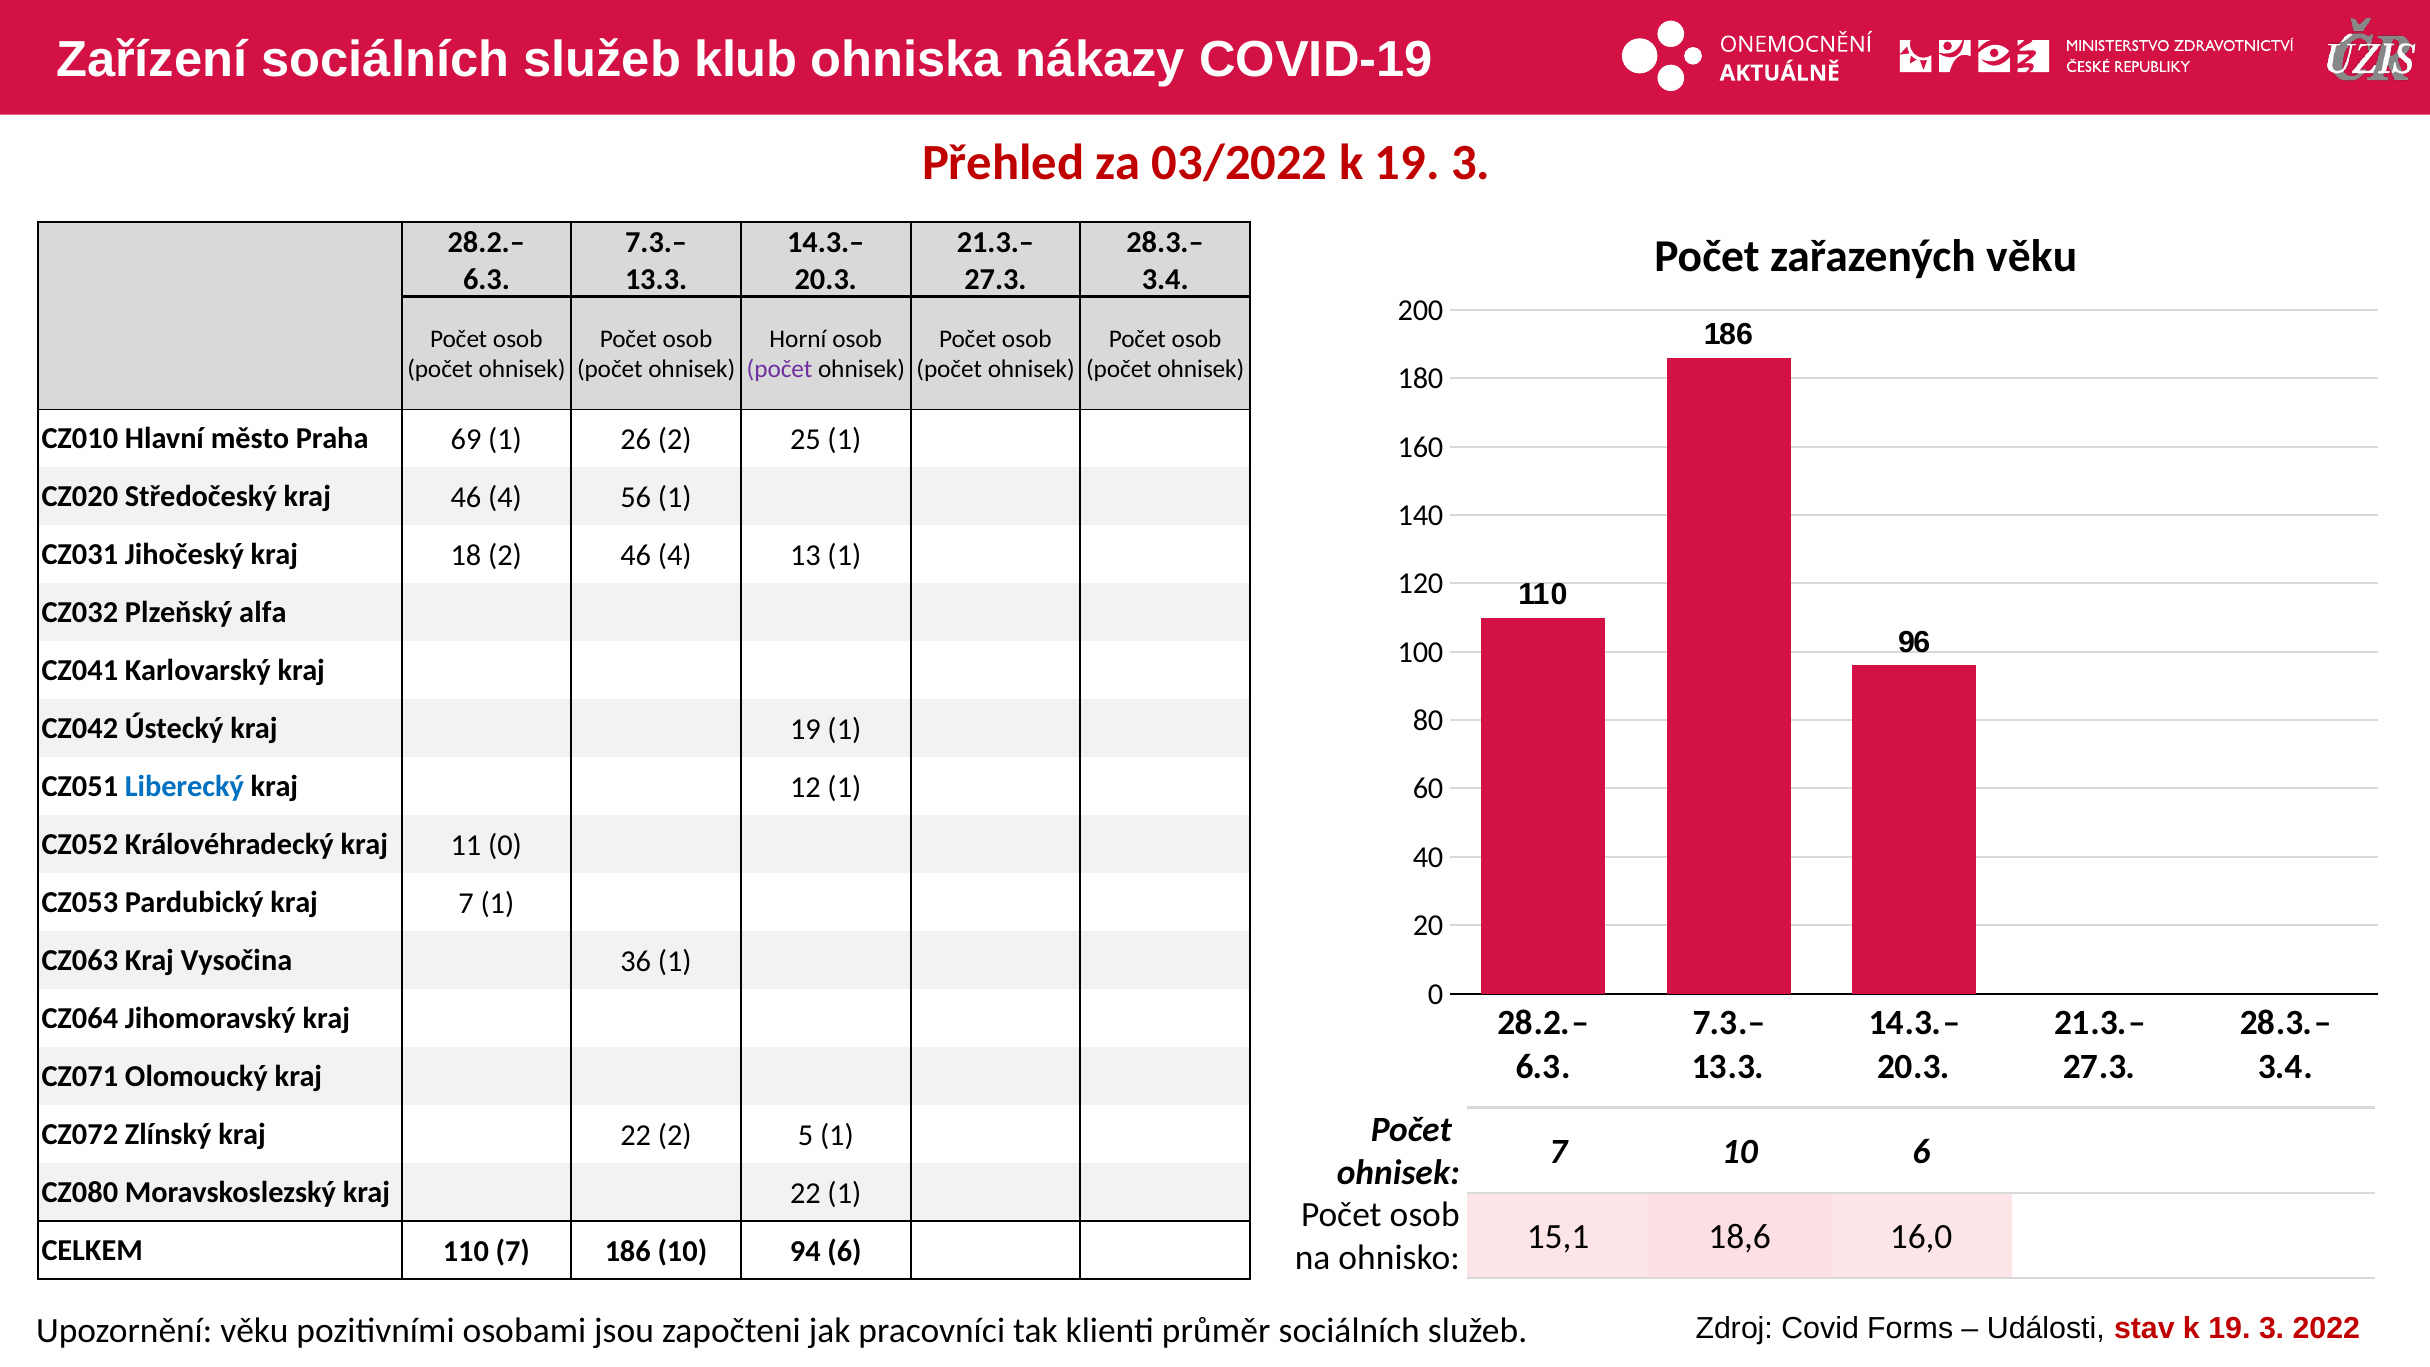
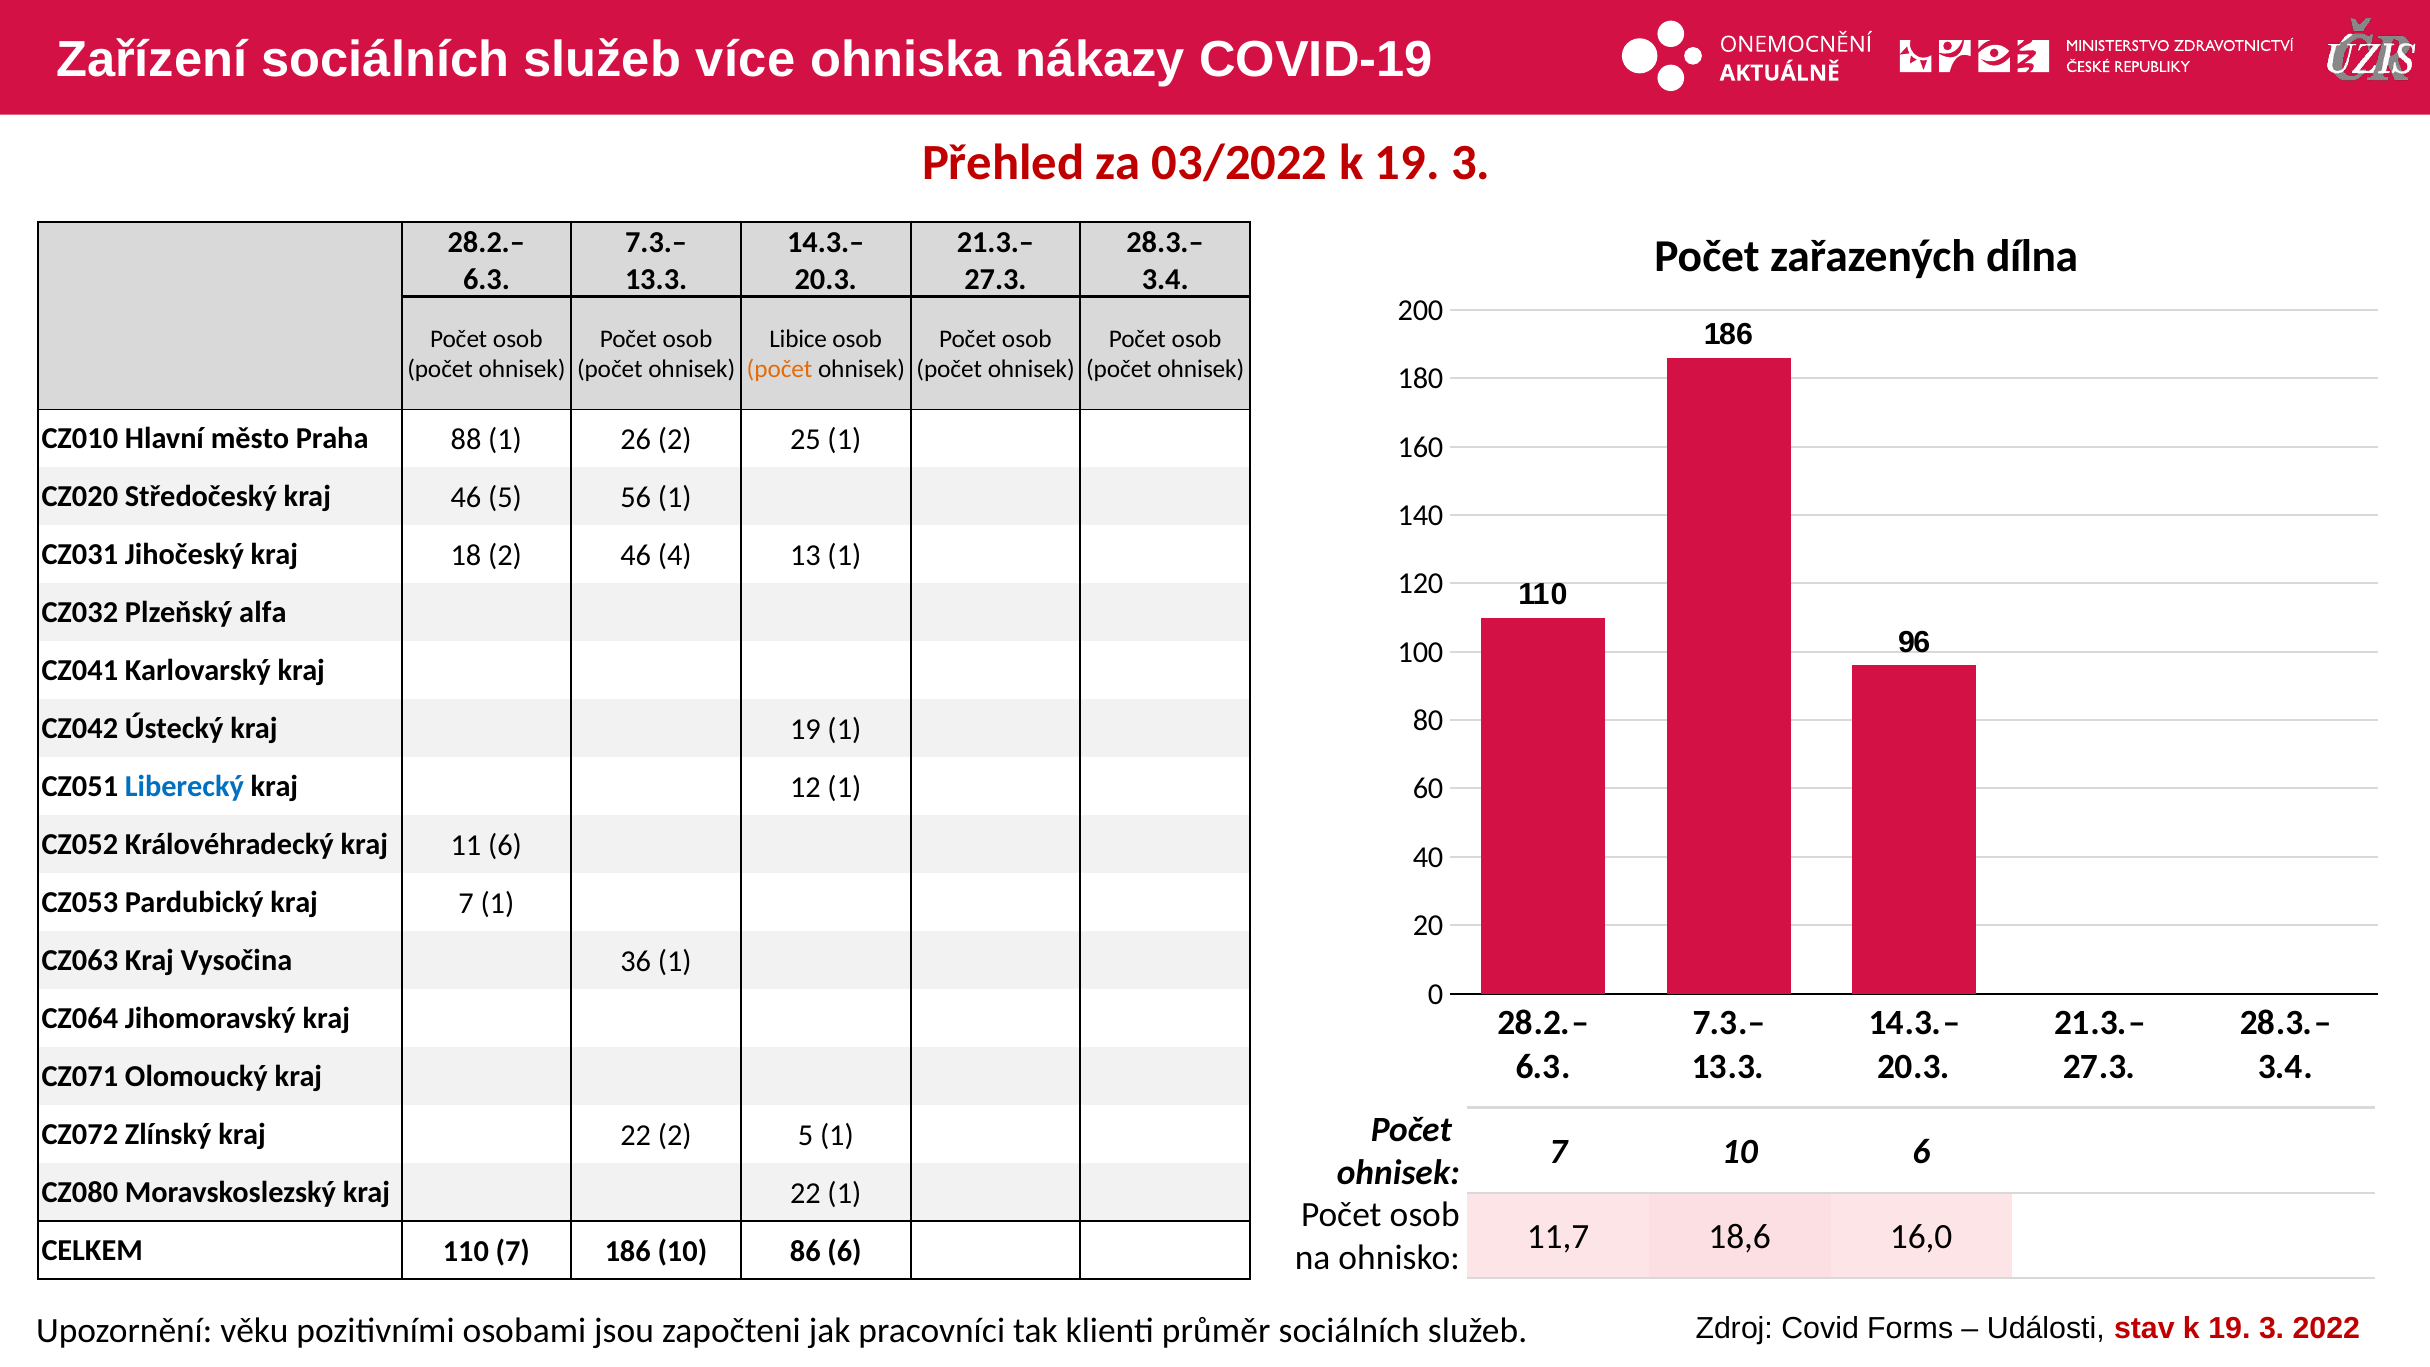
klub: klub -> více
zařazených věku: věku -> dílna
Horní: Horní -> Libice
počet at (780, 369) colour: purple -> orange
69: 69 -> 88
kraj 46 4: 4 -> 5
11 0: 0 -> 6
15,1: 15,1 -> 11,7
94: 94 -> 86
